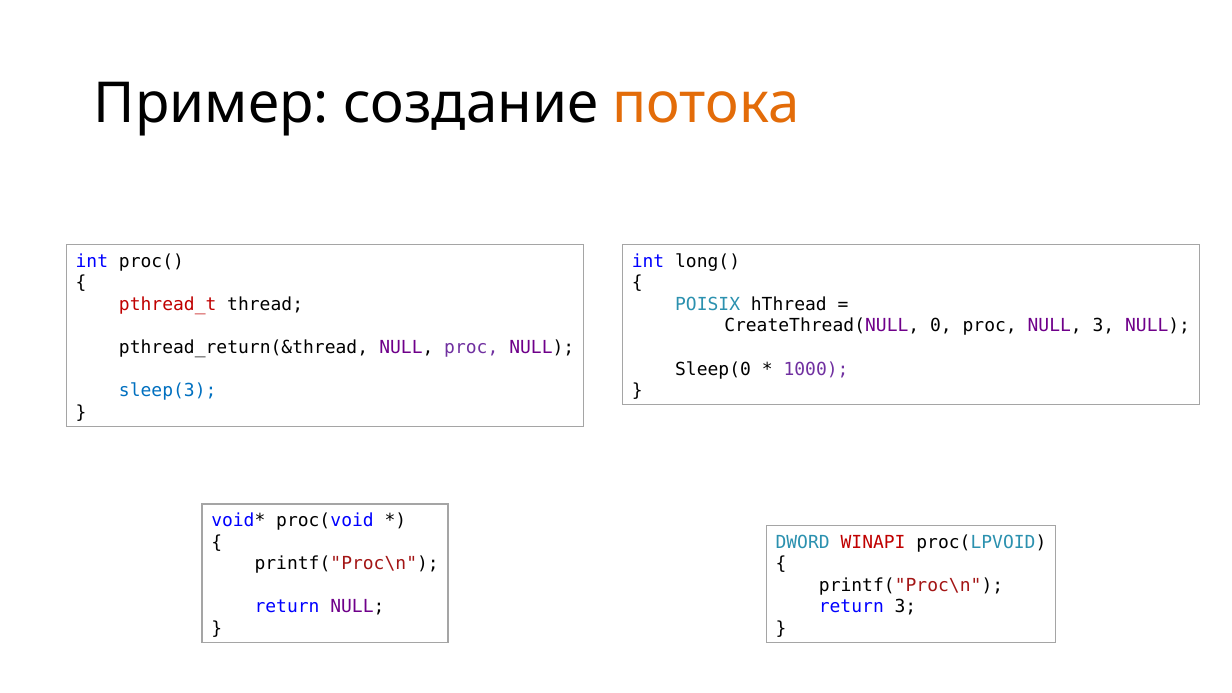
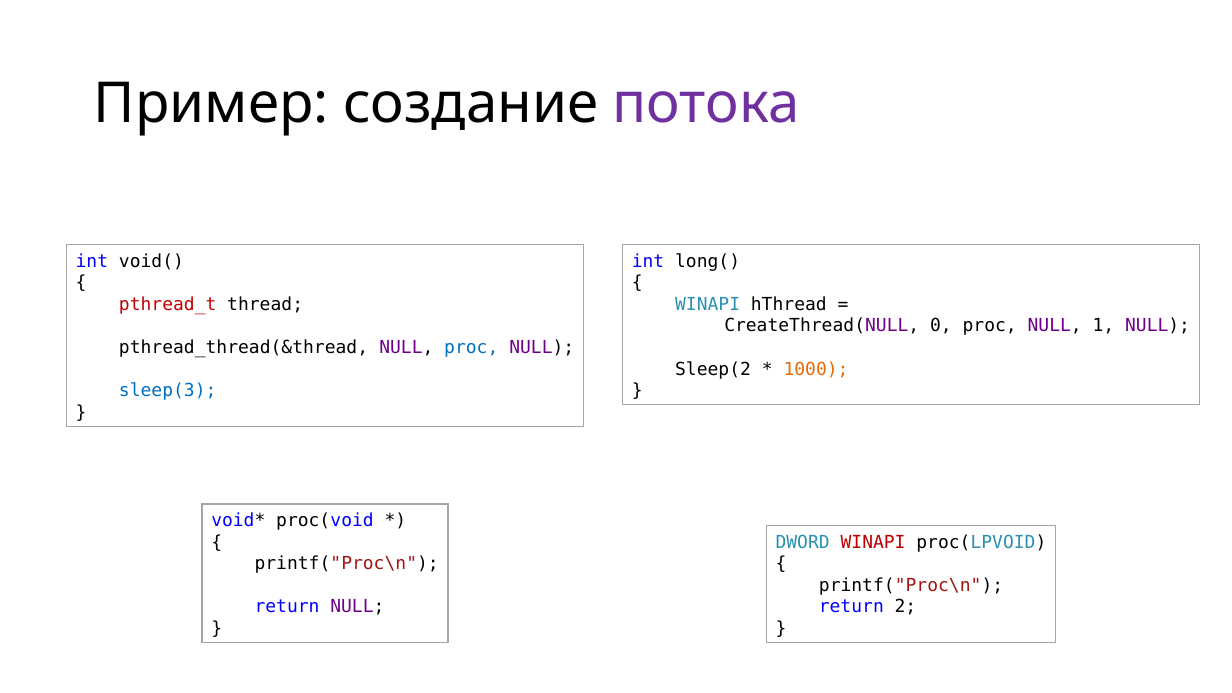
потока colour: orange -> purple
proc(: proc( -> void(
POISIX at (708, 304): POISIX -> WINAPI
NULL 3: 3 -> 1
pthread_return(&thread: pthread_return(&thread -> pthread_thread(&thread
proc at (471, 348) colour: purple -> blue
Sleep(0: Sleep(0 -> Sleep(2
1000 colour: purple -> orange
return 3: 3 -> 2
